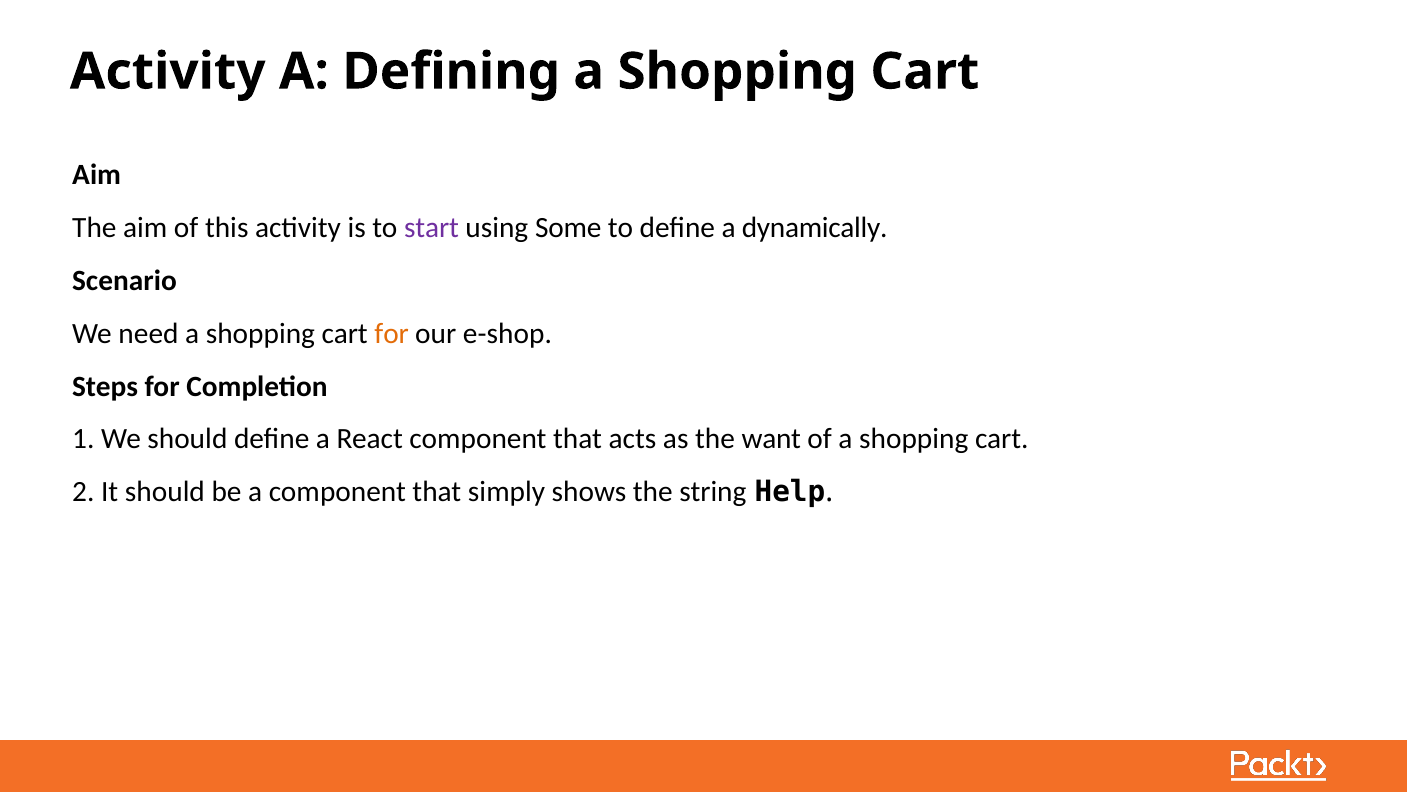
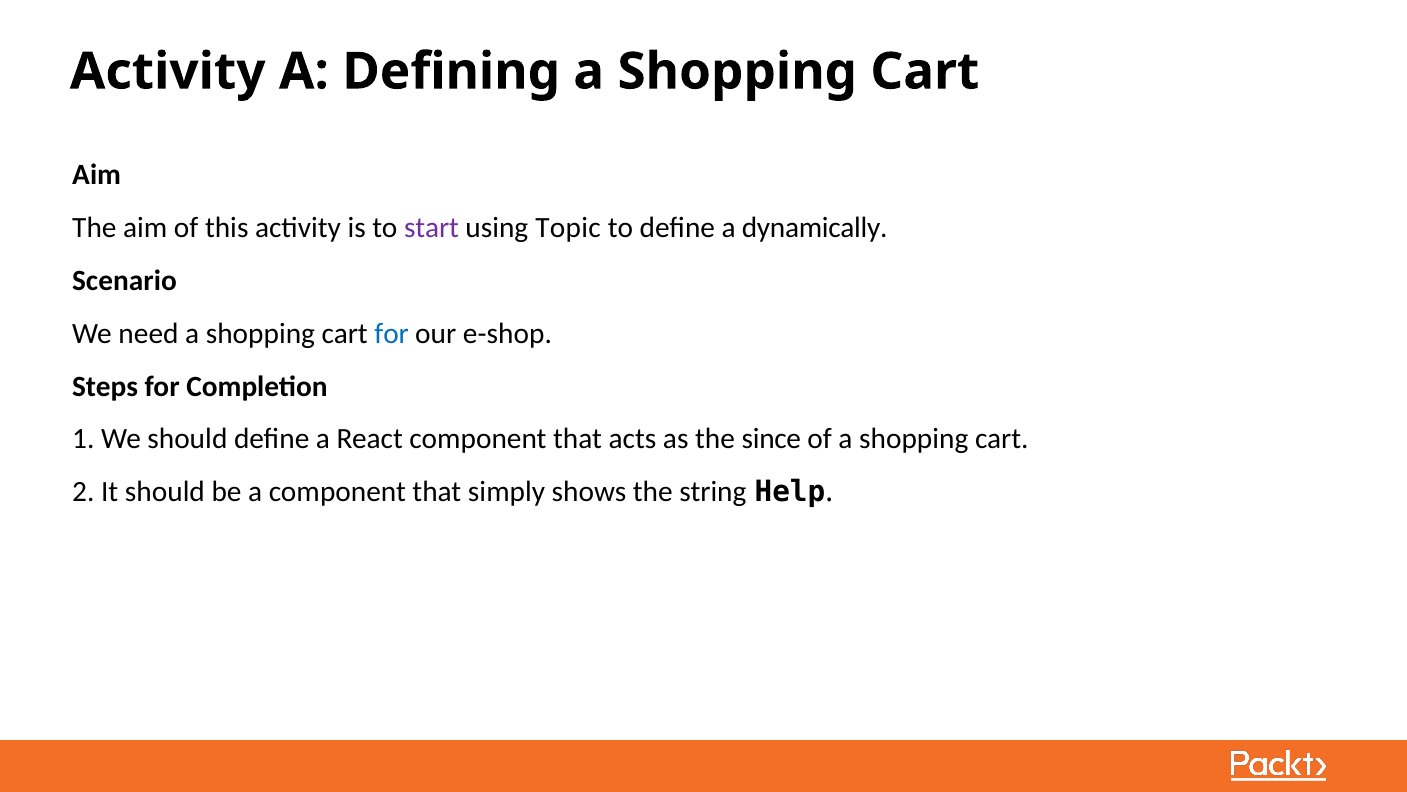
Some: Some -> Topic
for at (392, 333) colour: orange -> blue
want: want -> since
